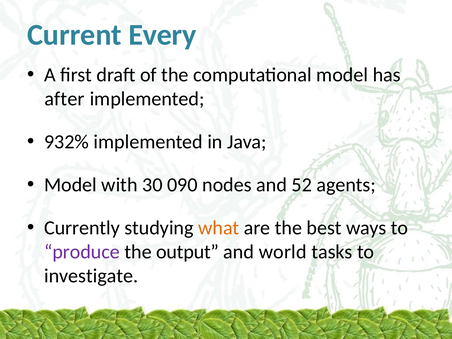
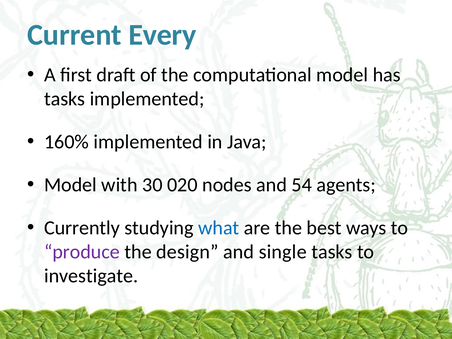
after at (65, 99): after -> tasks
932%: 932% -> 160%
090: 090 -> 020
52: 52 -> 54
what colour: orange -> blue
output: output -> design
world: world -> single
